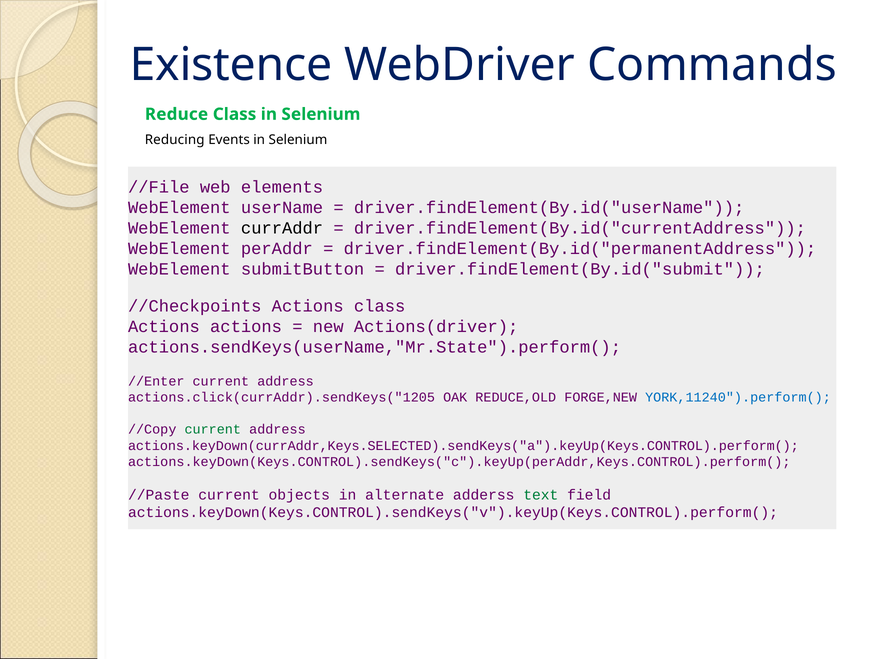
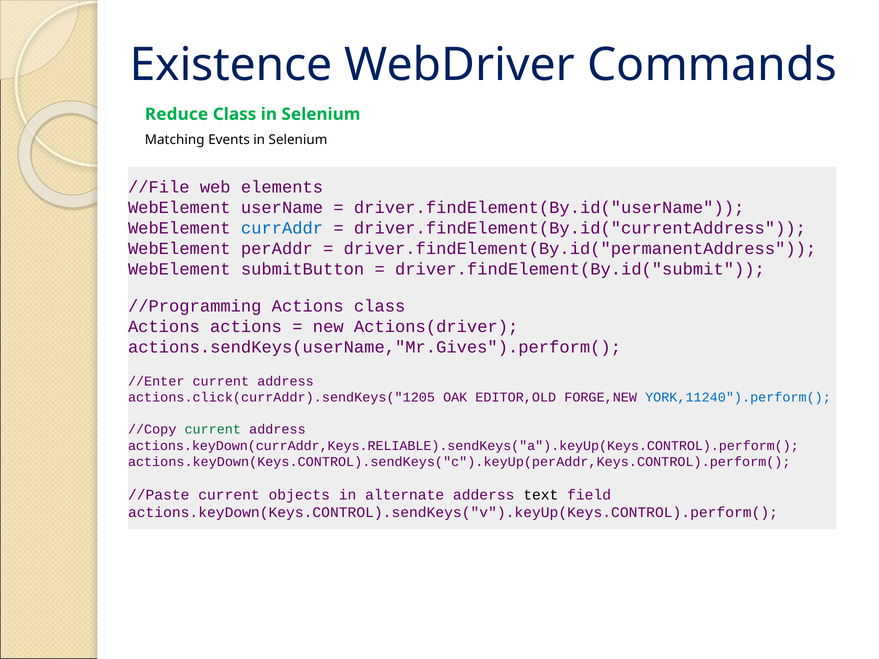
Reducing: Reducing -> Matching
currAddr colour: black -> blue
//Checkpoints: //Checkpoints -> //Programming
actions.sendKeys(userName,"Mr.State").perform(: actions.sendKeys(userName,"Mr.State").perform( -> actions.sendKeys(userName,"Mr.Gives").perform(
REDUCE,OLD: REDUCE,OLD -> EDITOR,OLD
actions.keyDown(currAddr,Keys.SELECTED).sendKeys("a").keyUp(Keys.CONTROL).perform(: actions.keyDown(currAddr,Keys.SELECTED).sendKeys("a").keyUp(Keys.CONTROL).perform( -> actions.keyDown(currAddr,Keys.RELIABLE).sendKeys("a").keyUp(Keys.CONTROL).perform(
text colour: green -> black
